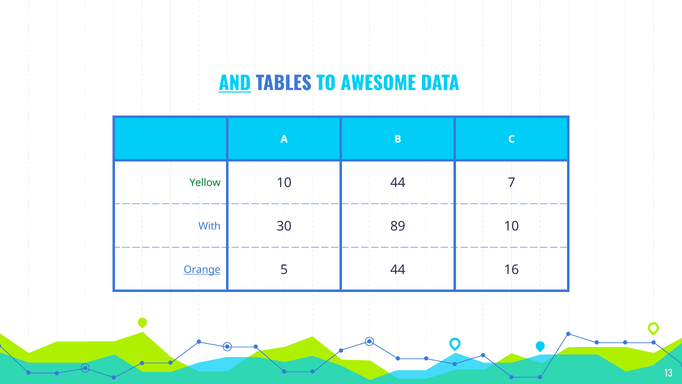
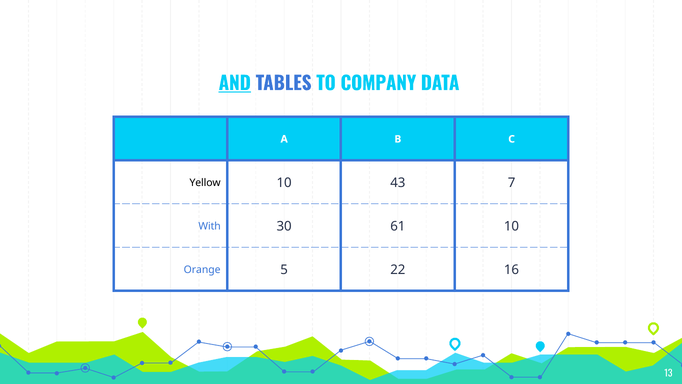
AWESOME: AWESOME -> COMPANY
Yellow colour: green -> black
10 44: 44 -> 43
89: 89 -> 61
Orange underline: present -> none
5 44: 44 -> 22
